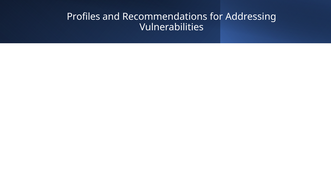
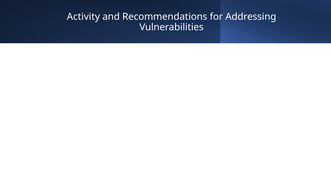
Profiles: Profiles -> Activity
